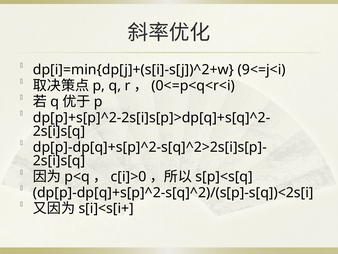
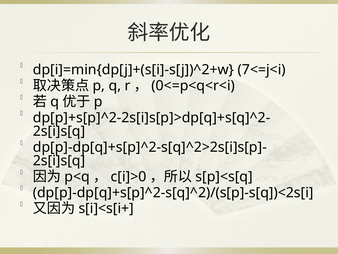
9<=j<i: 9<=j<i -> 7<=j<i
